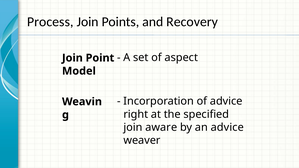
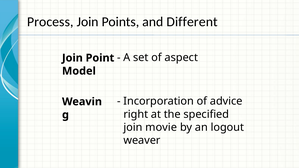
Recovery: Recovery -> Different
aware: aware -> movie
an advice: advice -> logout
